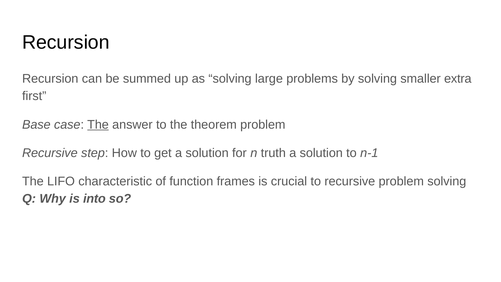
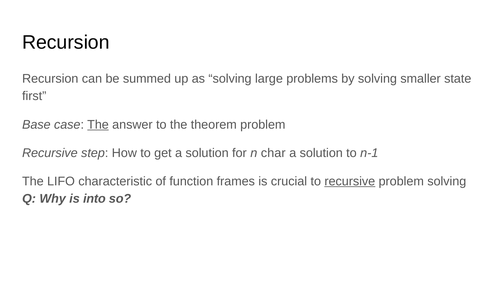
extra: extra -> state
truth: truth -> char
recursive at (350, 181) underline: none -> present
